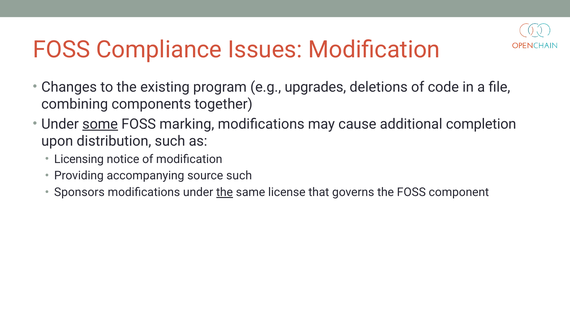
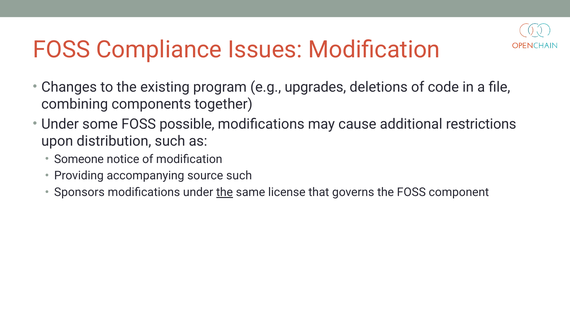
some underline: present -> none
marking: marking -> possible
completion: completion -> restrictions
Licensing: Licensing -> Someone
